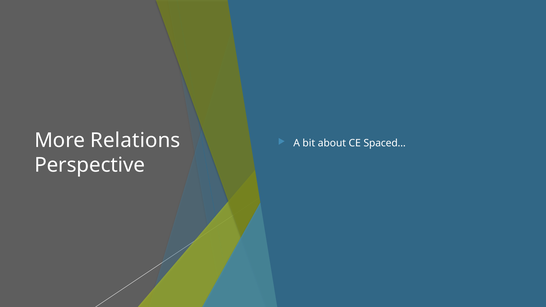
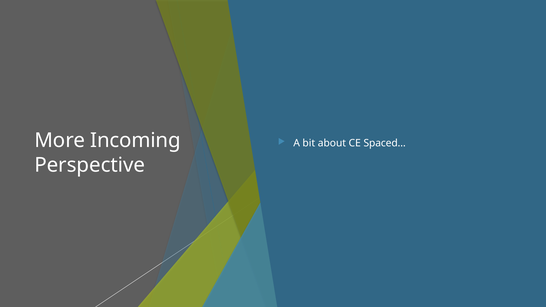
Relations: Relations -> Incoming
